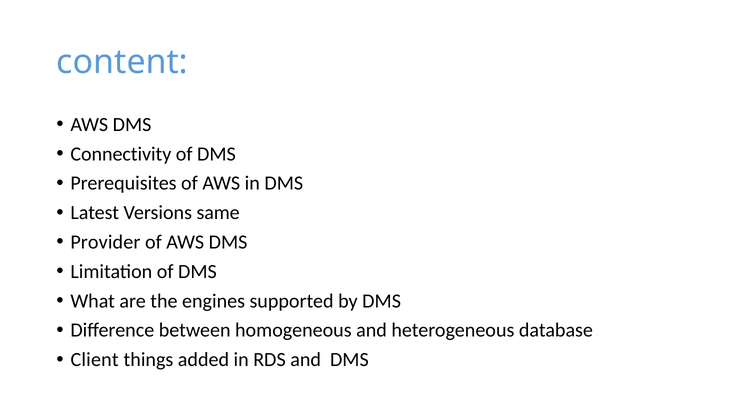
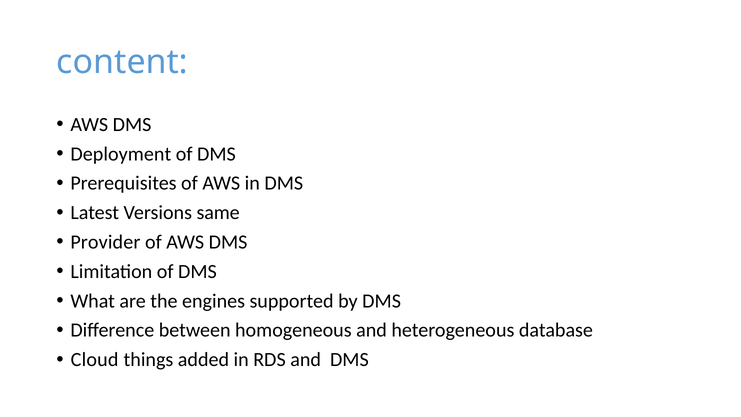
Connectivity: Connectivity -> Deployment
Client: Client -> Cloud
